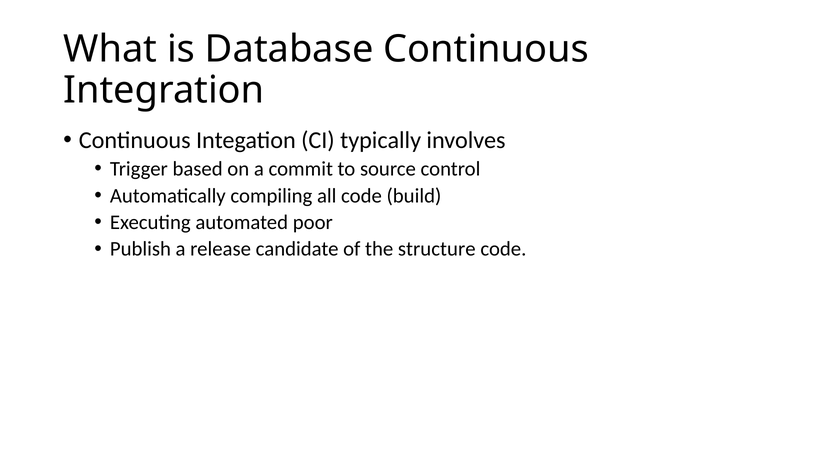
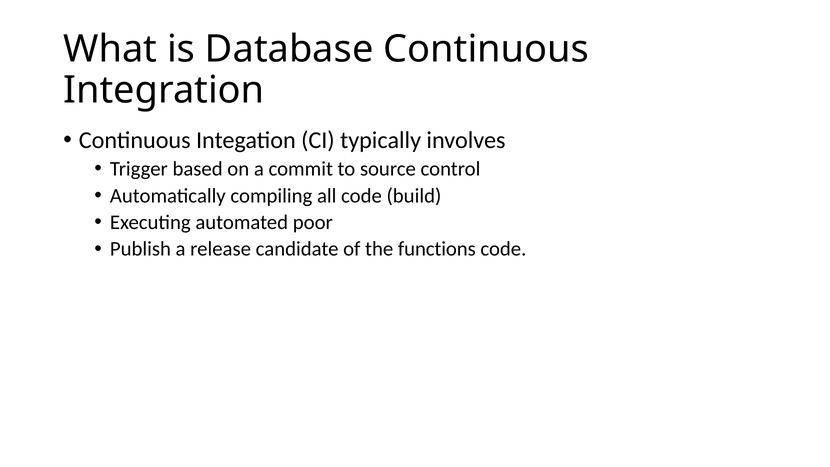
structure: structure -> functions
